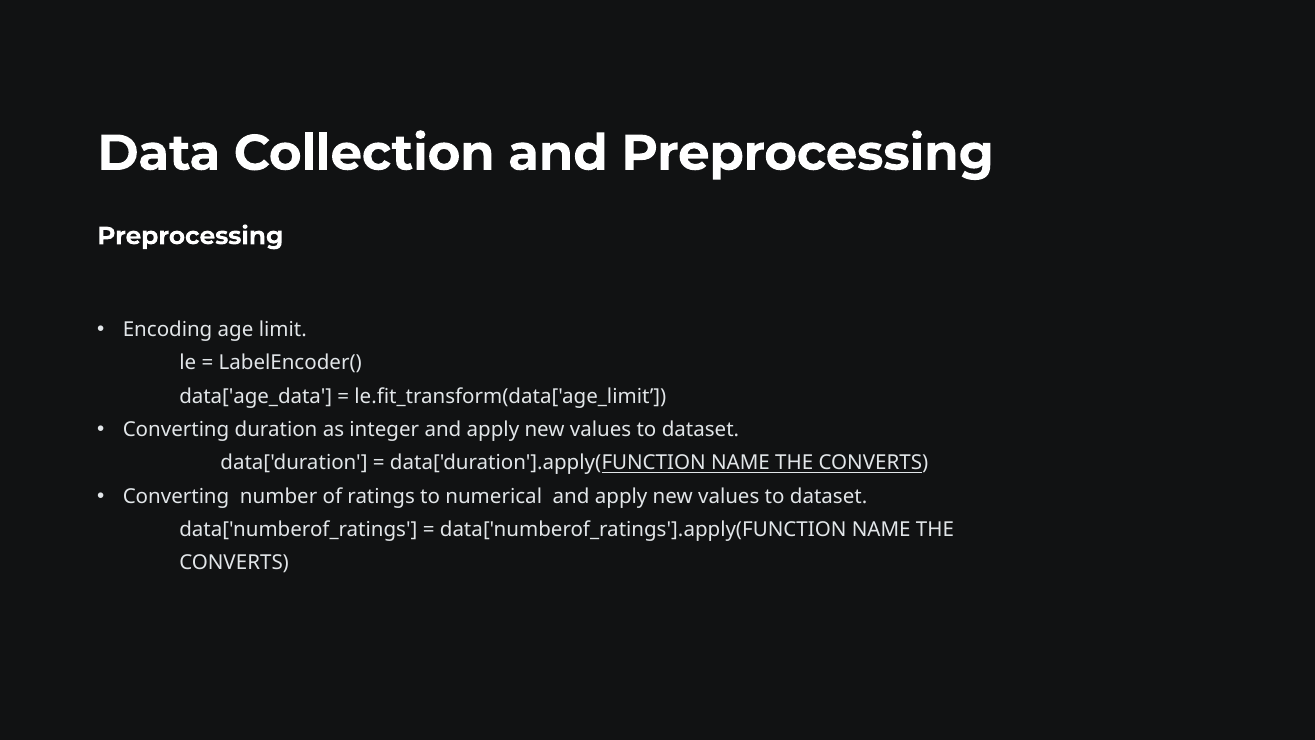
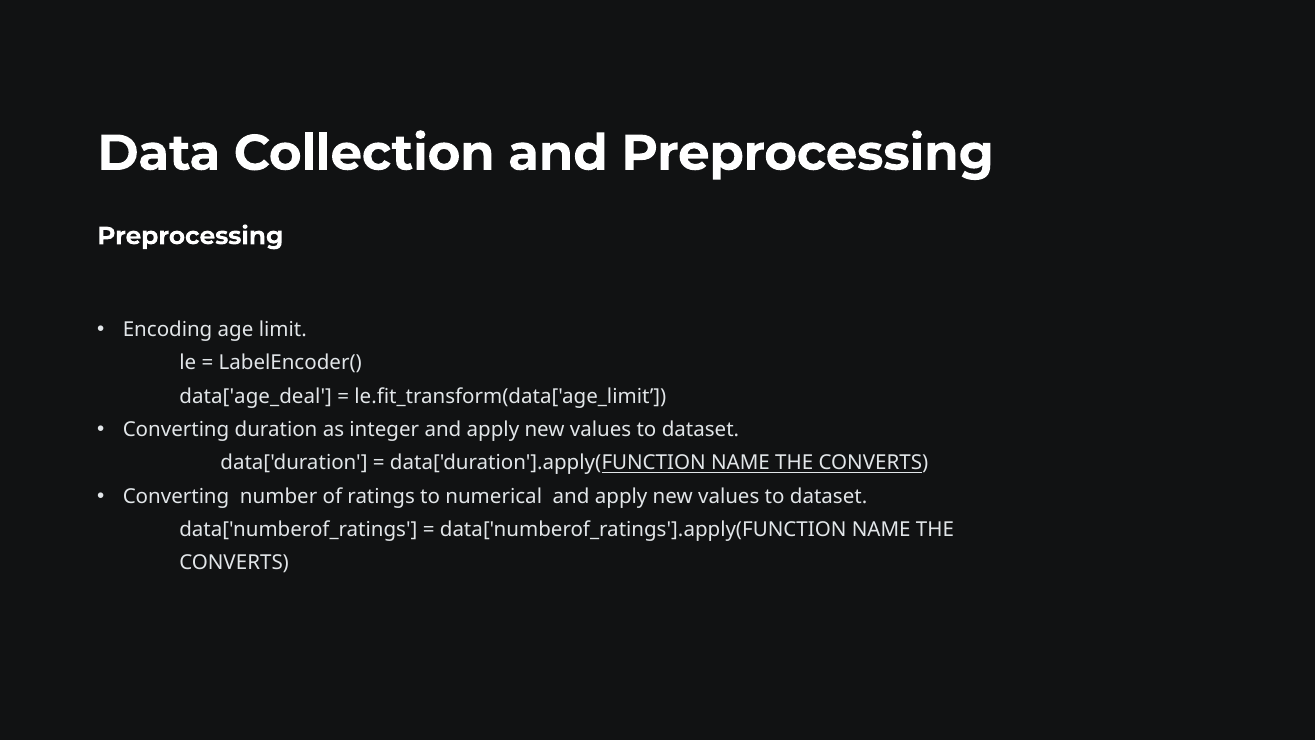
data['age_data: data['age_data -> data['age_deal
